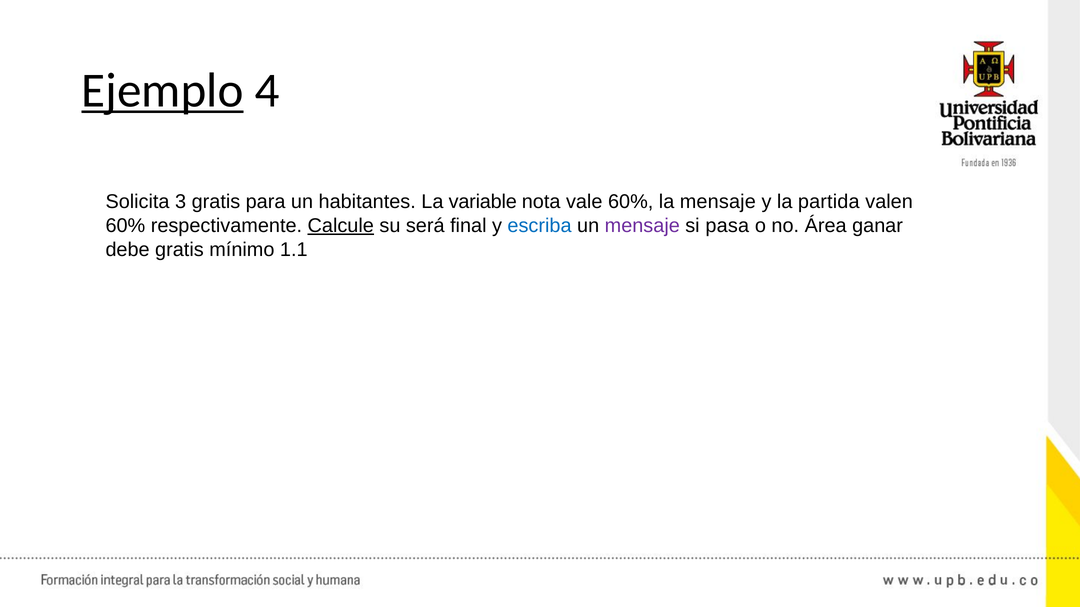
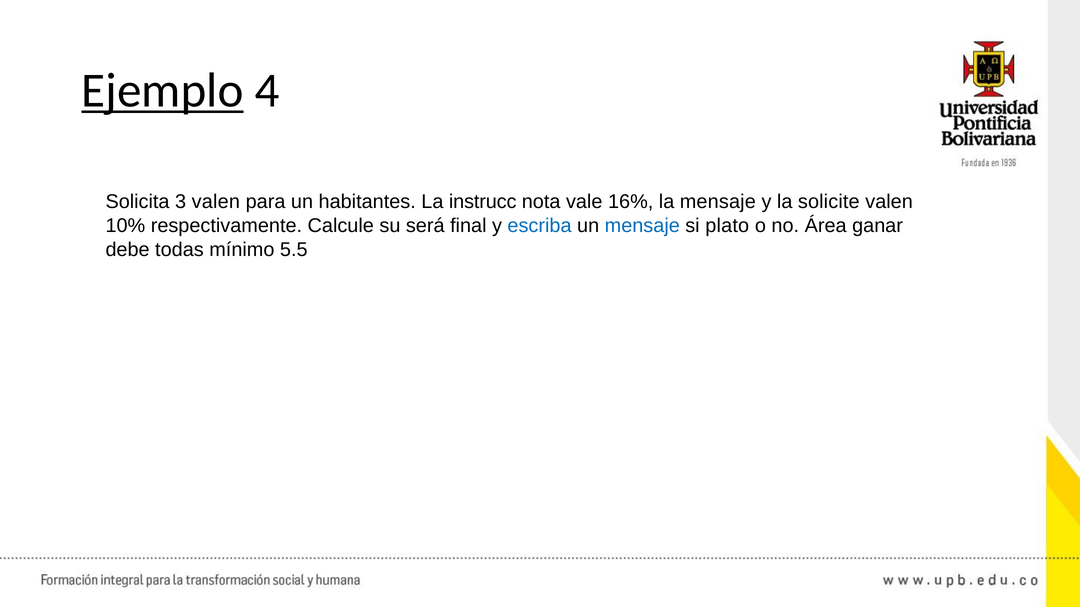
3 gratis: gratis -> valen
variable: variable -> instrucc
vale 60%: 60% -> 16%
partida: partida -> solicite
60% at (125, 226): 60% -> 10%
Calcule underline: present -> none
mensaje at (642, 226) colour: purple -> blue
pasa: pasa -> plato
debe gratis: gratis -> todas
1.1: 1.1 -> 5.5
